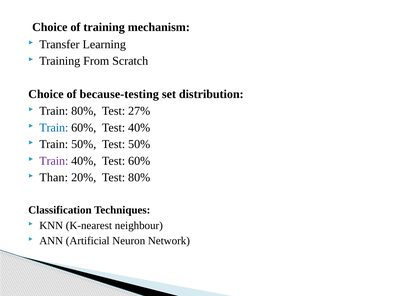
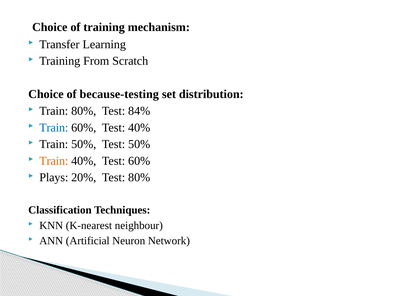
27%: 27% -> 84%
Train at (54, 161) colour: purple -> orange
Than: Than -> Plays
